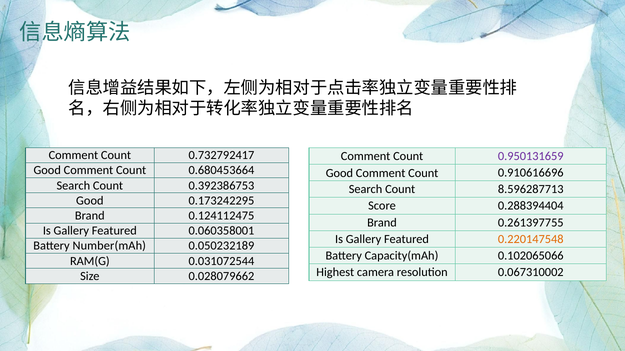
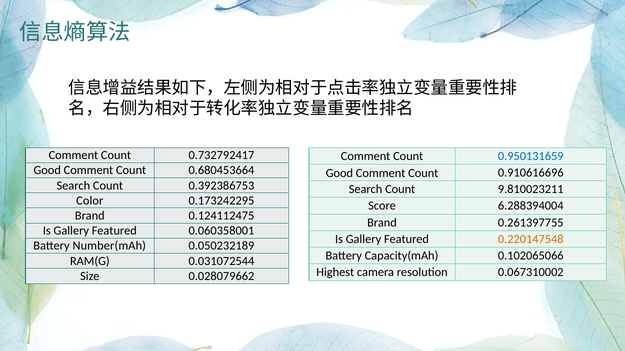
0.950131659 colour: purple -> blue
8.596287713: 8.596287713 -> 9.810023211
Good at (90, 201): Good -> Color
0.288394404: 0.288394404 -> 6.288394004
